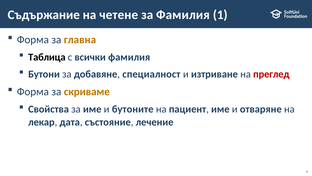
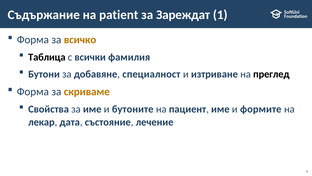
четене: четене -> patient
за Фамилия: Фамилия -> Зареждат
главна: главна -> всичко
преглед colour: red -> black
отваряне: отваряне -> формите
